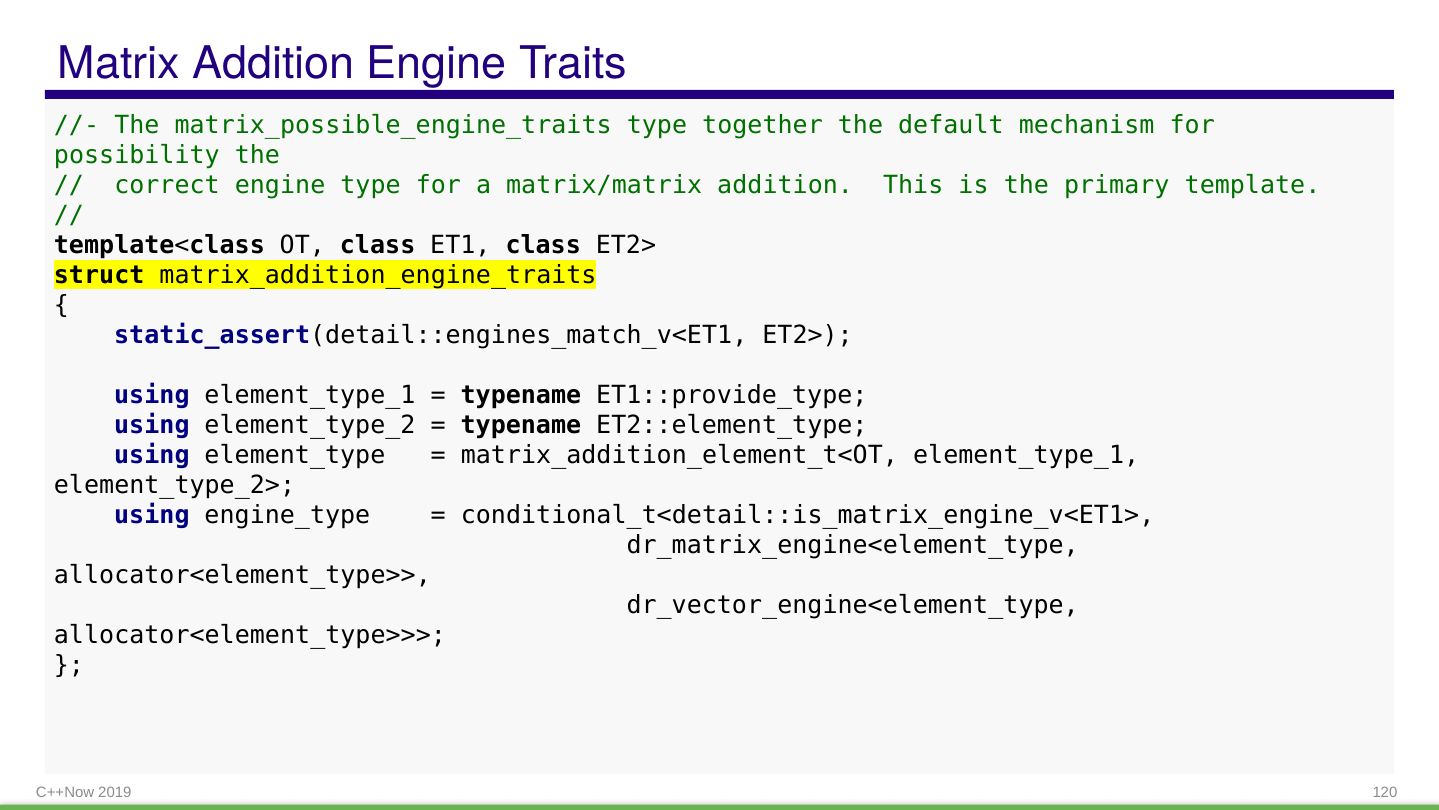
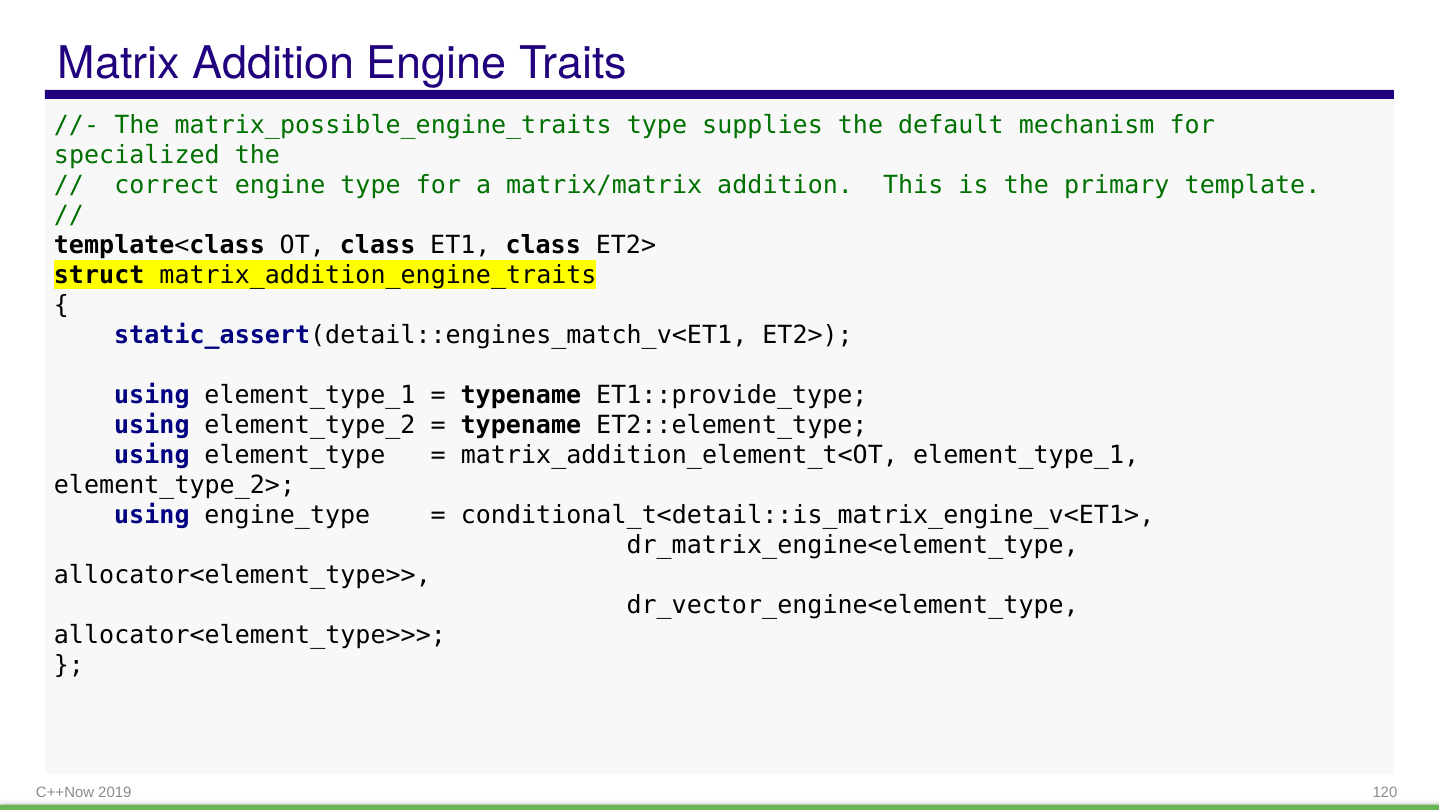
together: together -> supplies
possibility: possibility -> specialized
